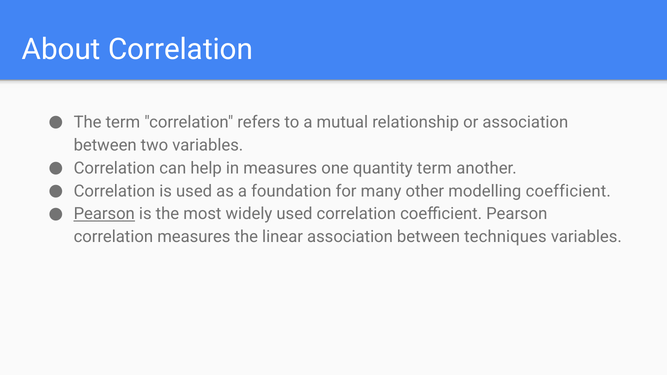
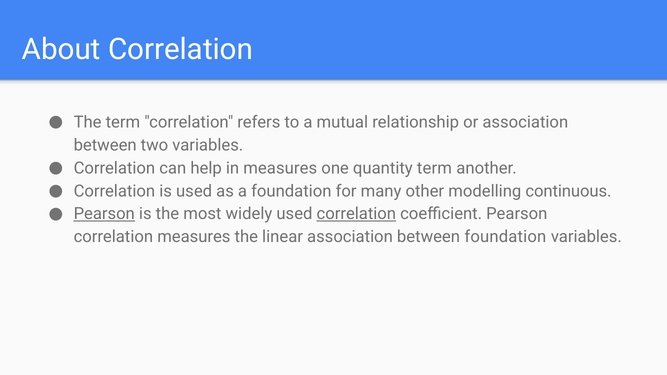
modelling coefficient: coefficient -> continuous
correlation at (356, 214) underline: none -> present
between techniques: techniques -> foundation
